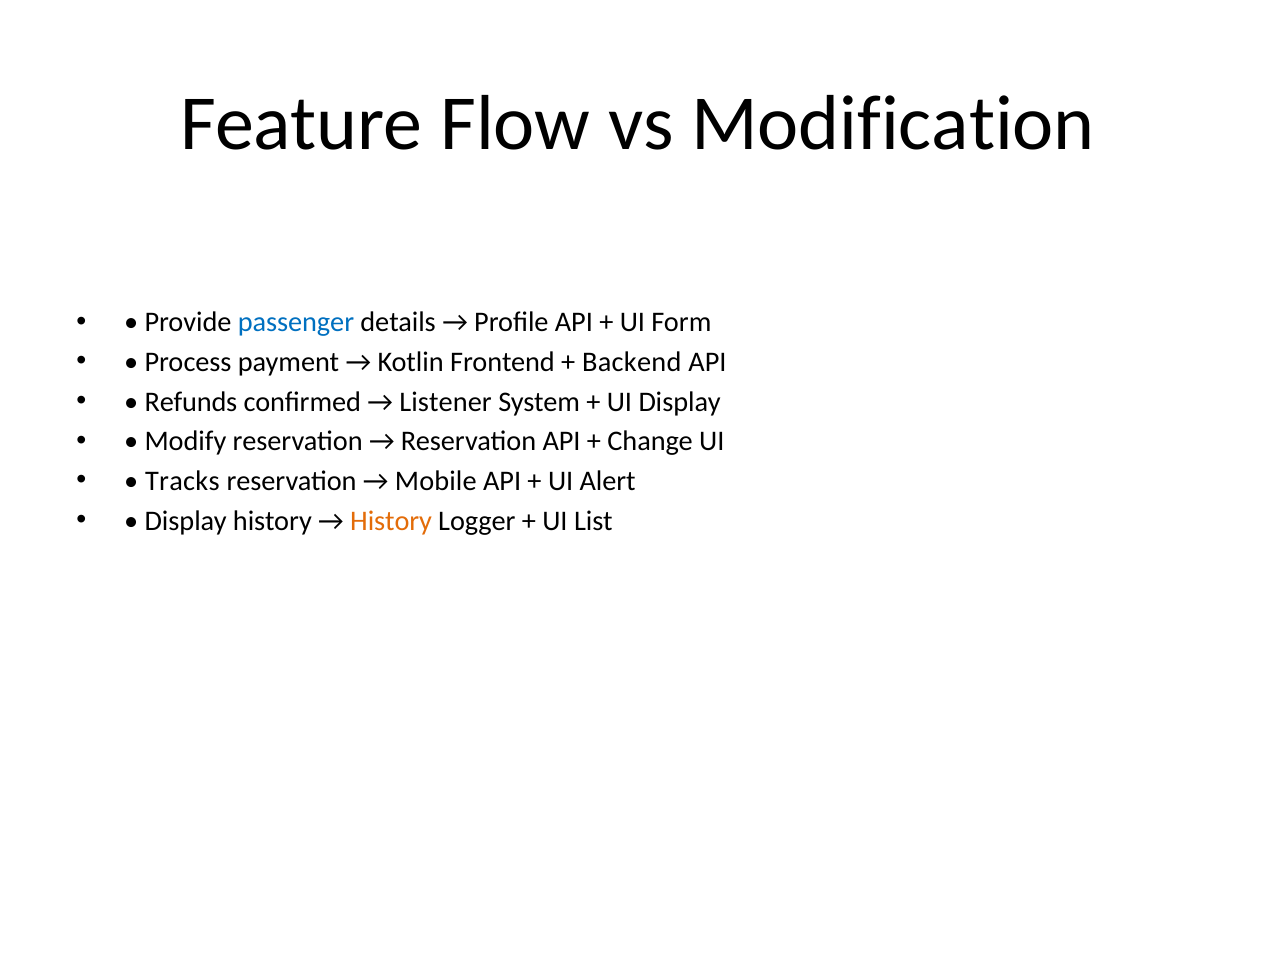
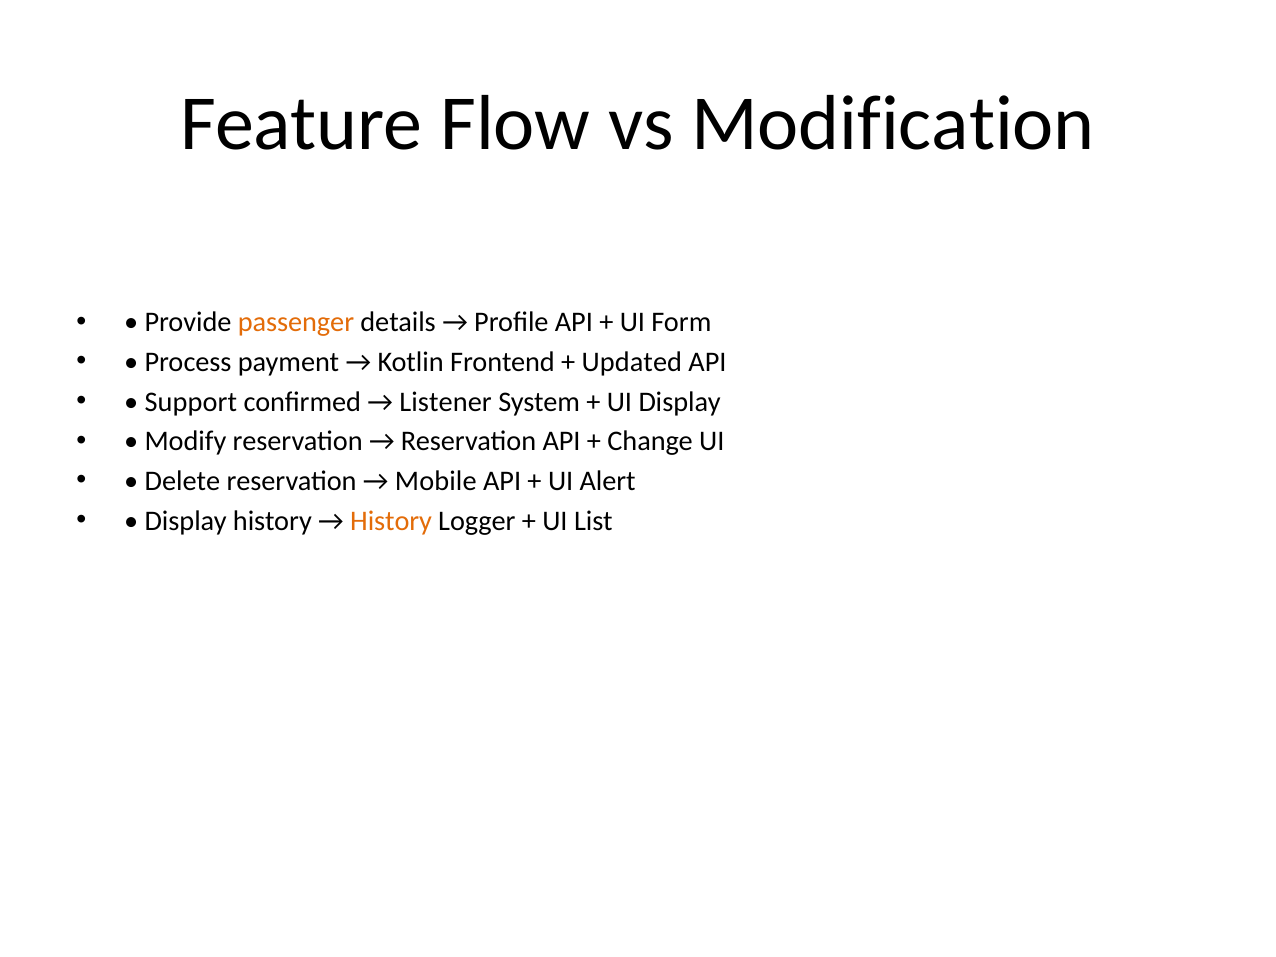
passenger colour: blue -> orange
Backend: Backend -> Updated
Refunds: Refunds -> Support
Tracks: Tracks -> Delete
